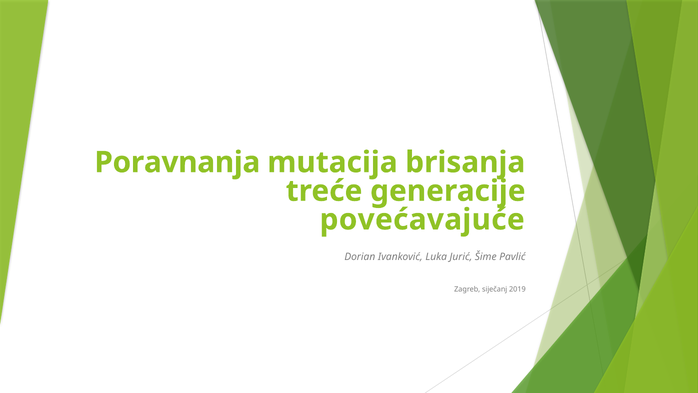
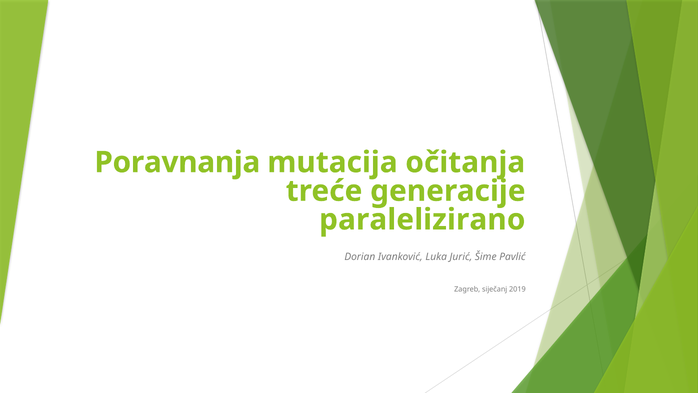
brisanja: brisanja -> očitanja
povećavajuće: povećavajuće -> paralelizirano
